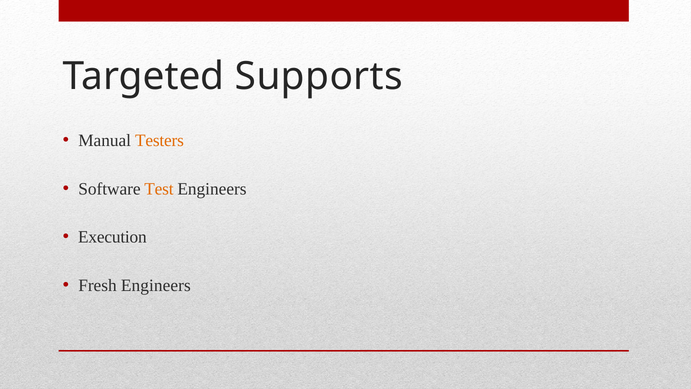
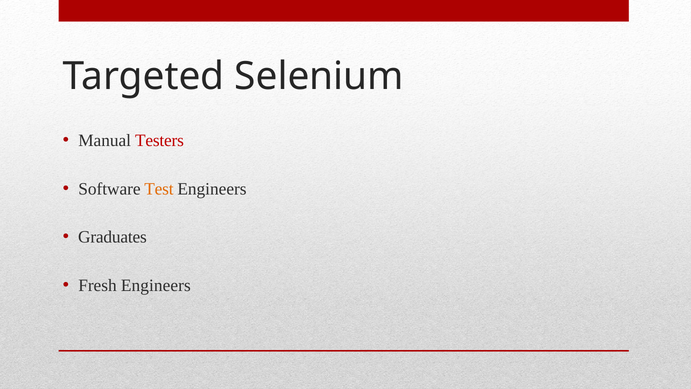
Supports: Supports -> Selenium
Testers colour: orange -> red
Execution: Execution -> Graduates
